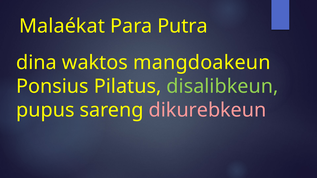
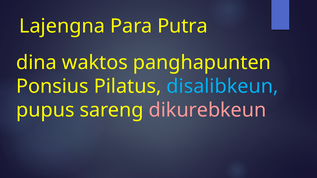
Malaékat: Malaékat -> Lajengna
mangdoakeun: mangdoakeun -> panghapunten
disalibkeun colour: light green -> light blue
